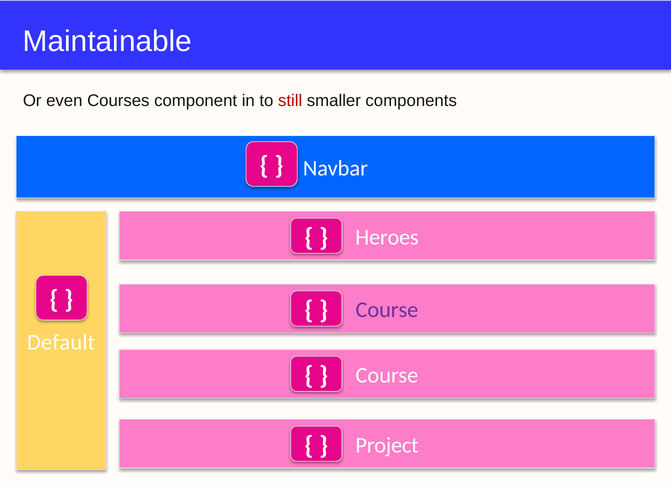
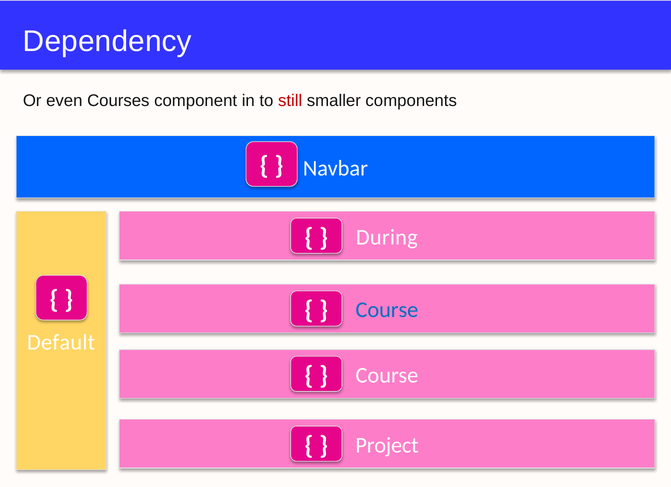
Maintainable: Maintainable -> Dependency
Heroes: Heroes -> During
Course at (387, 310) colour: purple -> blue
